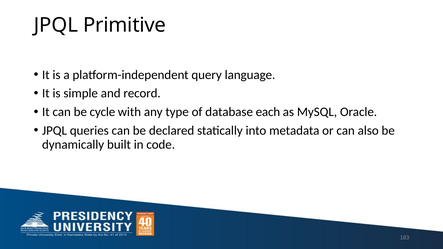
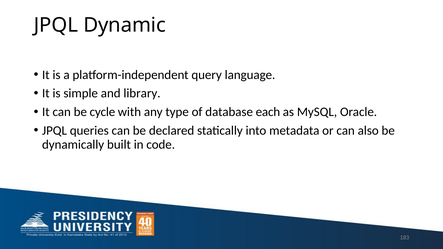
Primitive: Primitive -> Dynamic
record: record -> library
